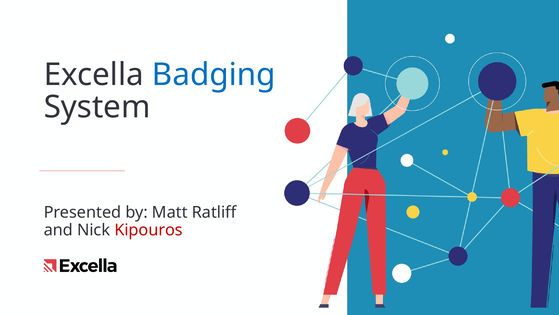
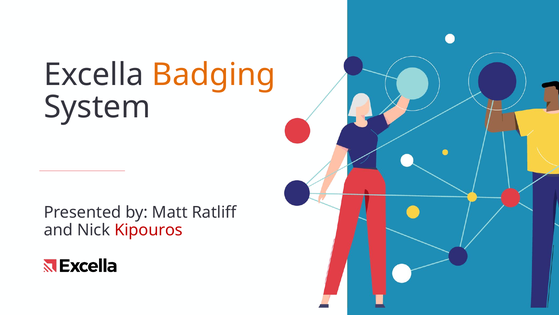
Badging colour: blue -> orange
